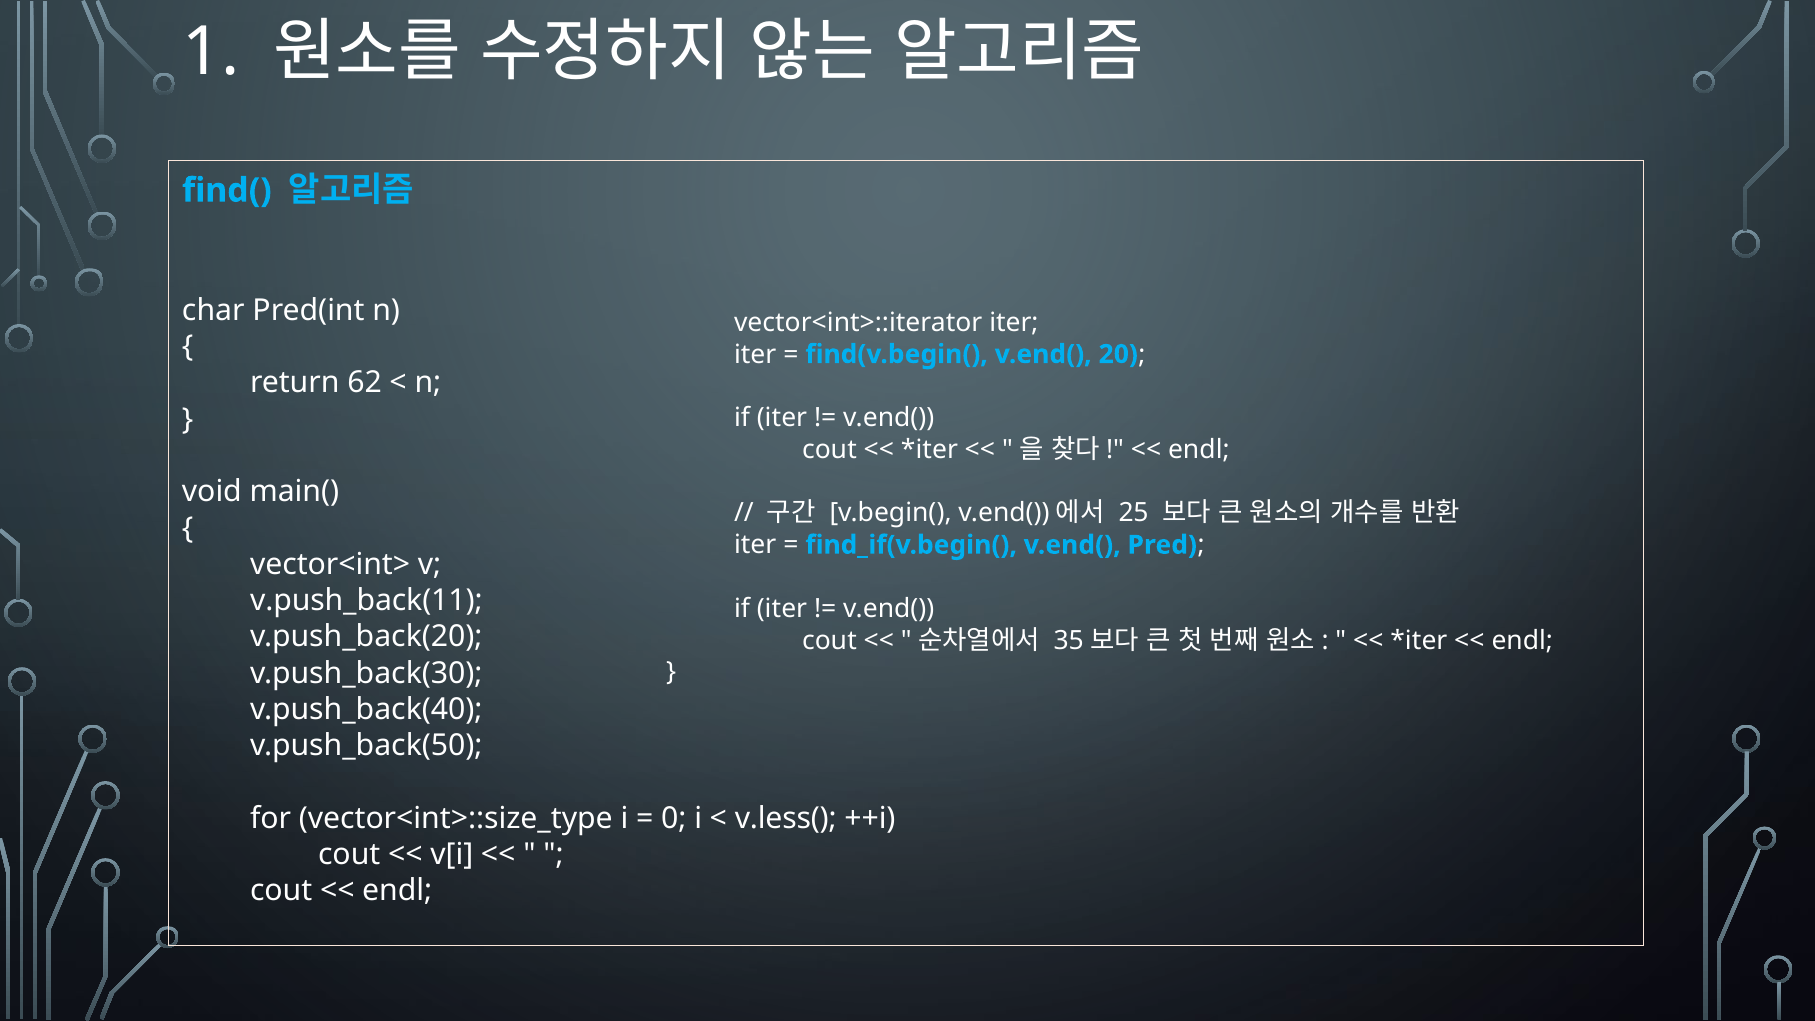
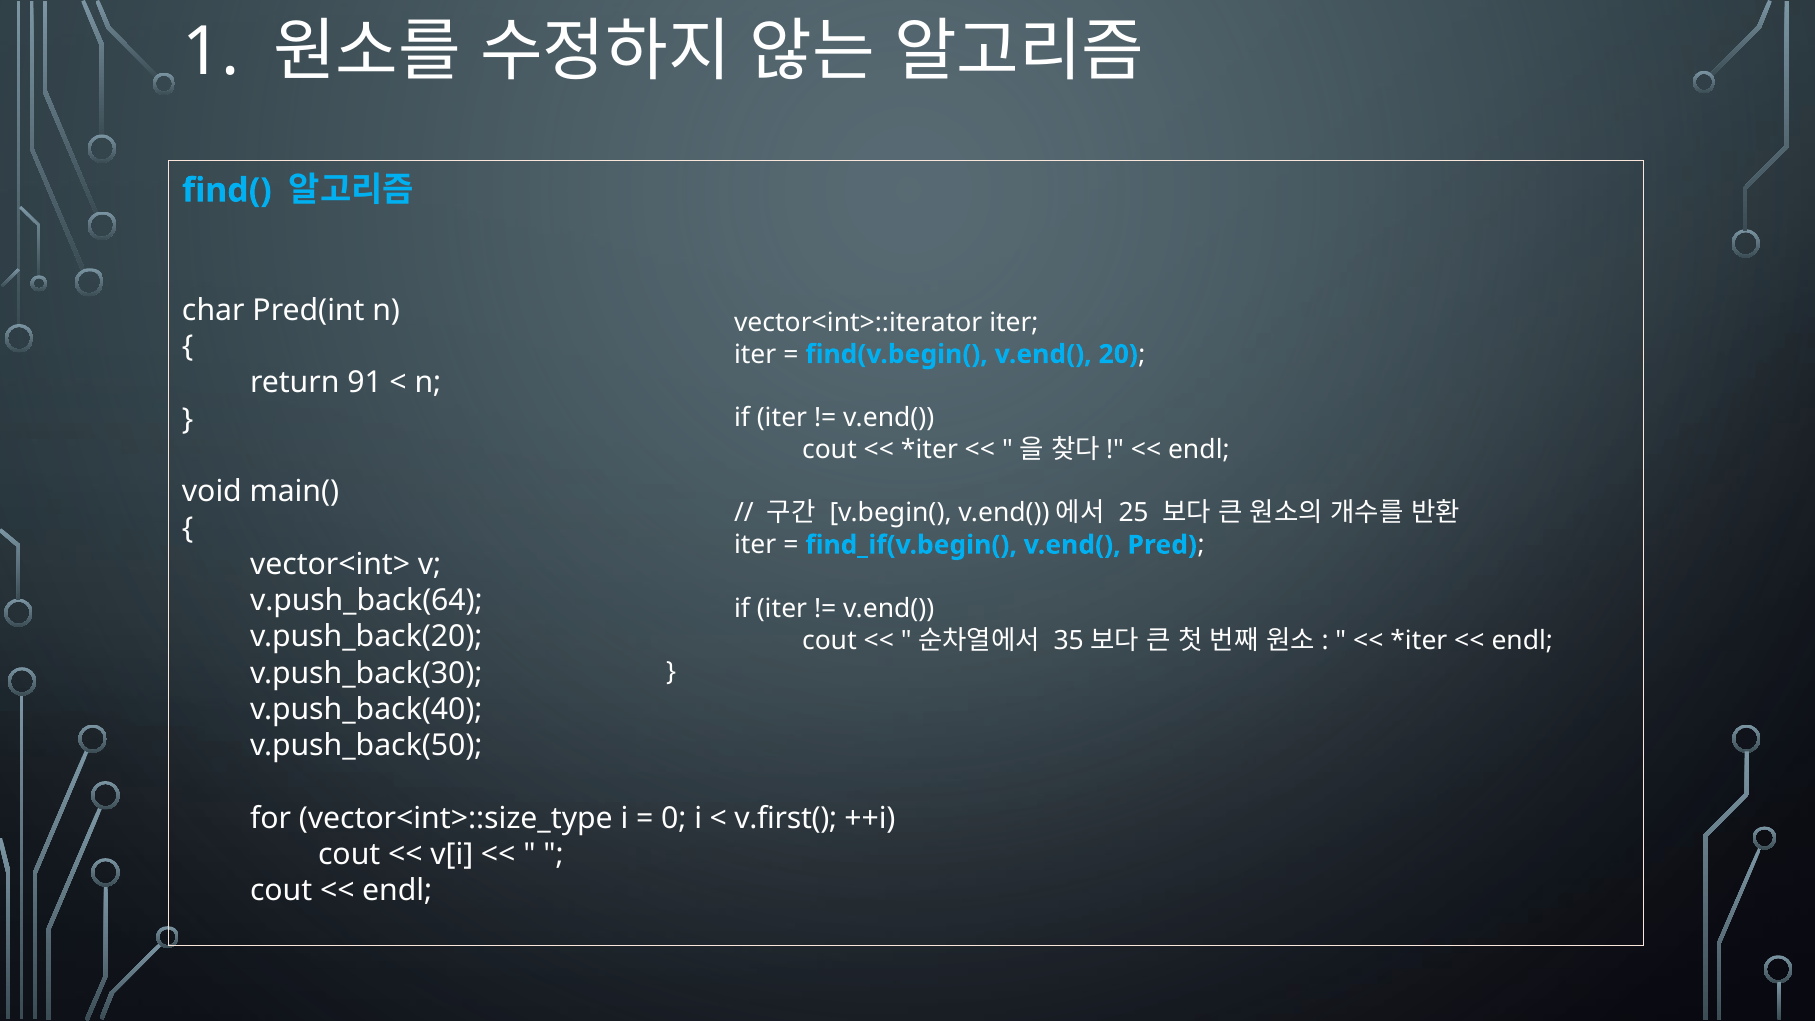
62: 62 -> 91
v.push_back(11: v.push_back(11 -> v.push_back(64
v.less(: v.less( -> v.first(
